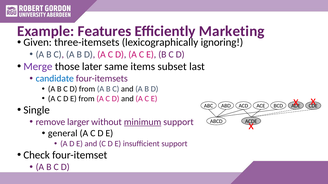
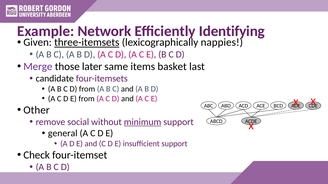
Features: Features -> Network
Marketing: Marketing -> Identifying
three-itemsets underline: none -> present
ignoring: ignoring -> nappies
subset: subset -> basket
candidate colour: blue -> black
Single: Single -> Other
larger: larger -> social
